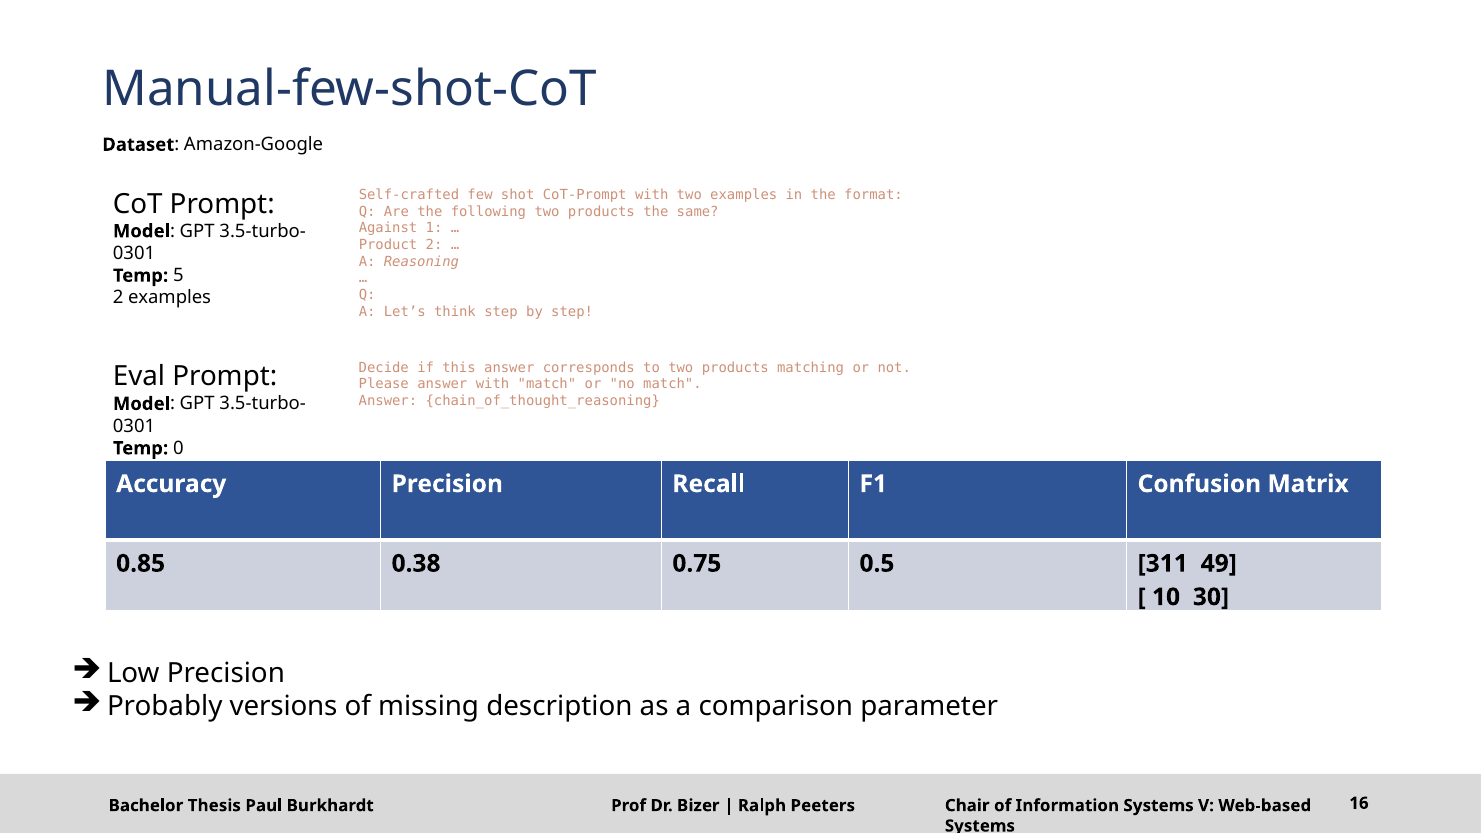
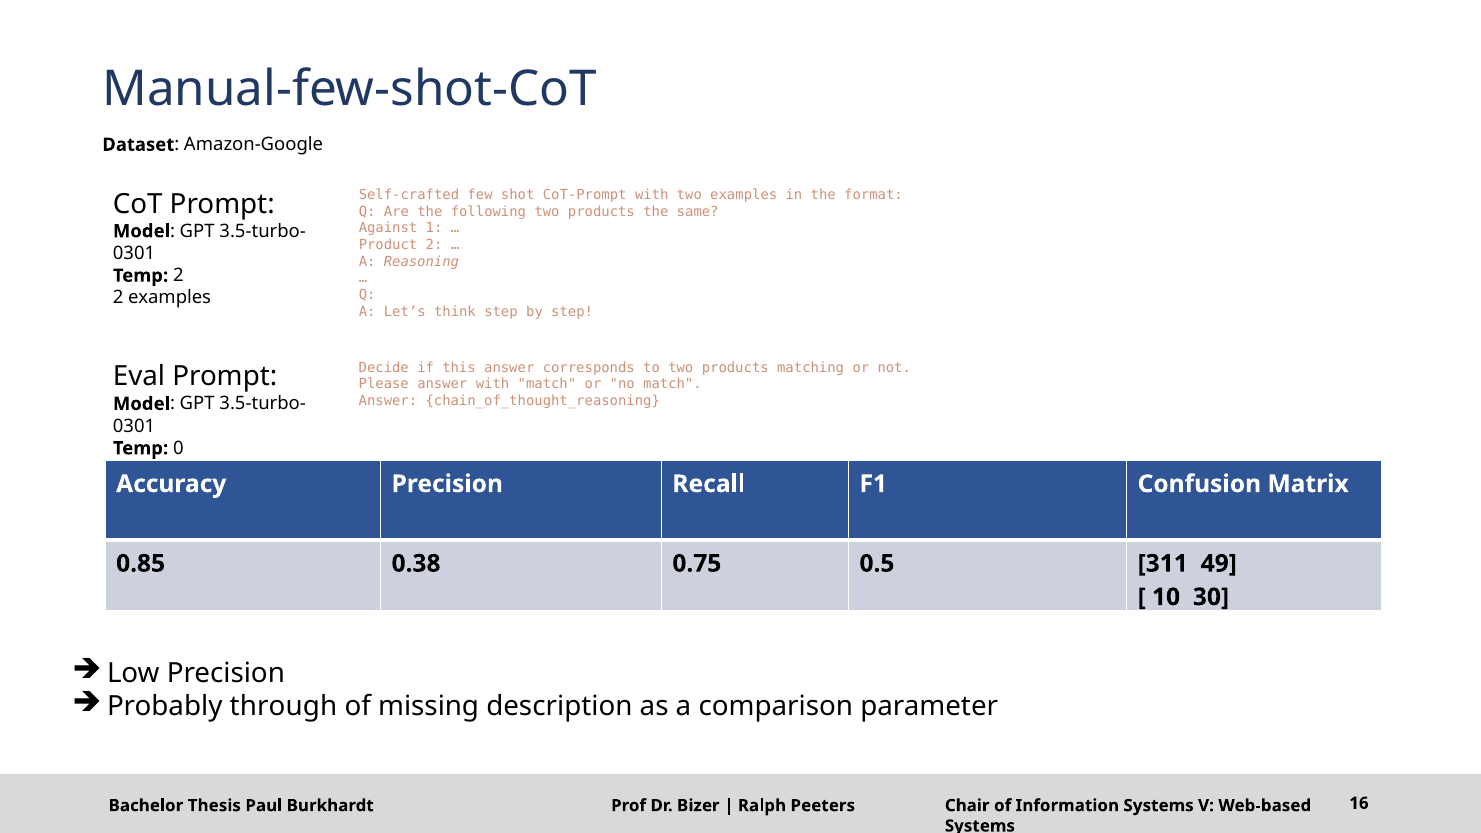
Temp 5: 5 -> 2
versions: versions -> through
